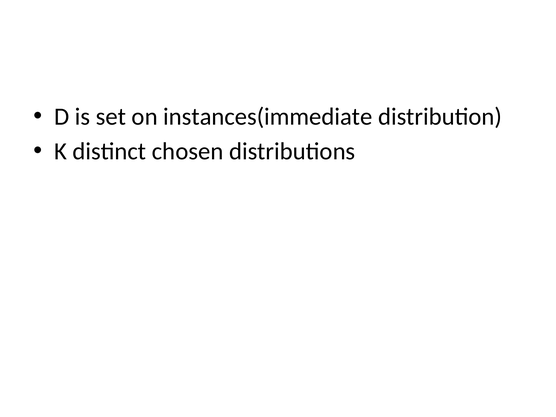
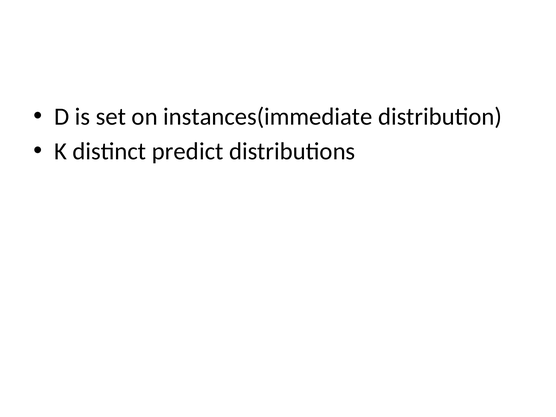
chosen: chosen -> predict
